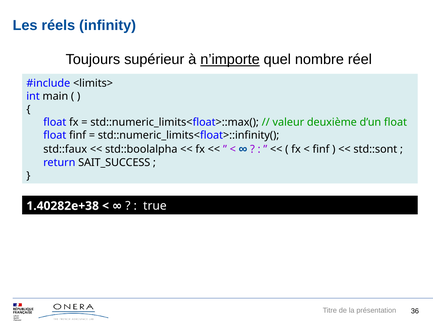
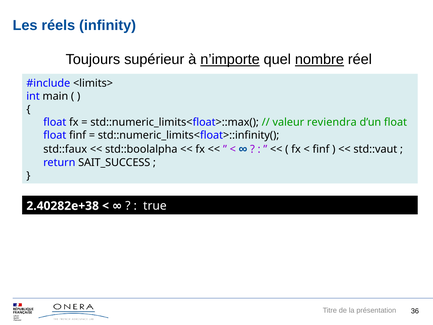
nombre underline: none -> present
deuxième: deuxième -> reviendra
std::sont: std::sont -> std::vaut
1.40282e+38: 1.40282e+38 -> 2.40282e+38
